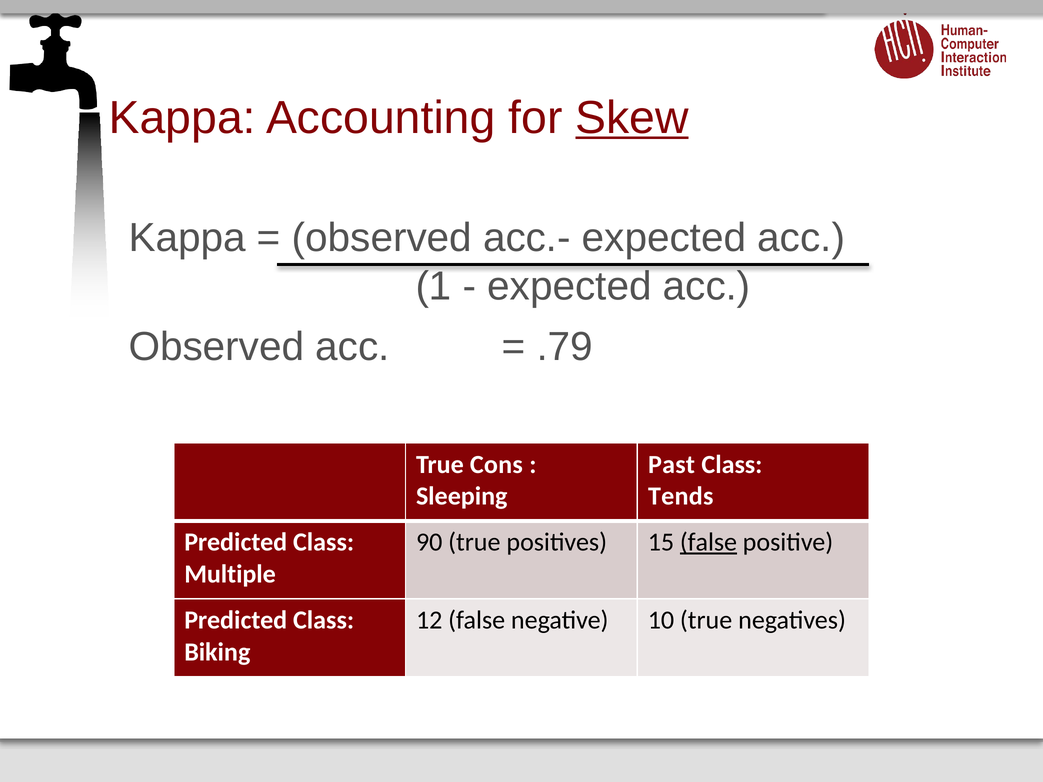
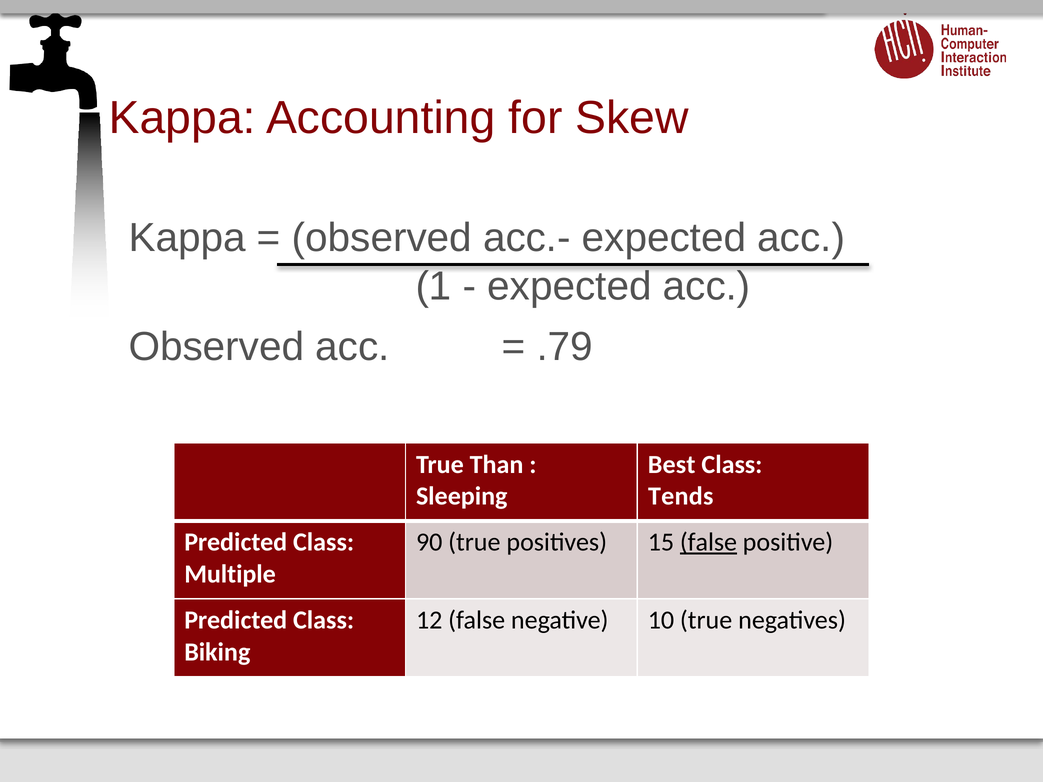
Skew underline: present -> none
Cons: Cons -> Than
Past: Past -> Best
